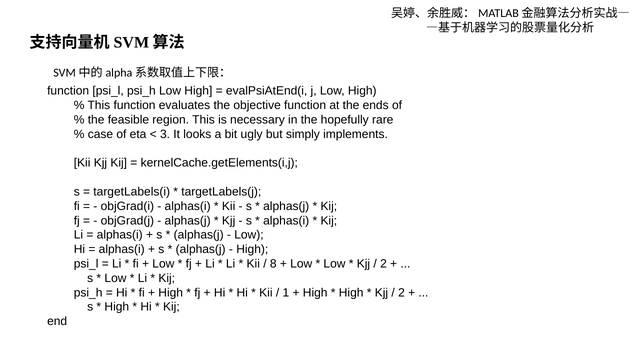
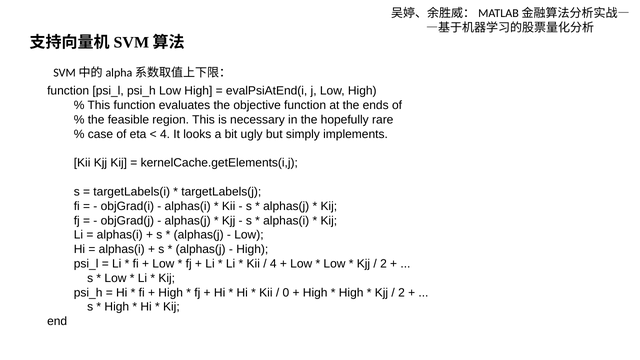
3 at (165, 134): 3 -> 4
8 at (273, 264): 8 -> 4
1: 1 -> 0
